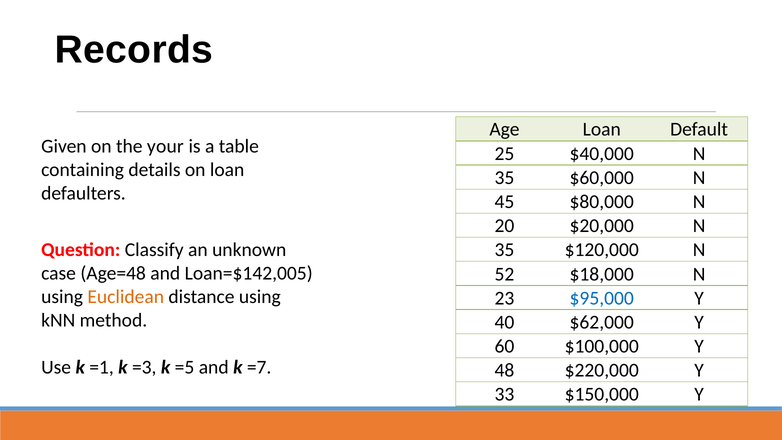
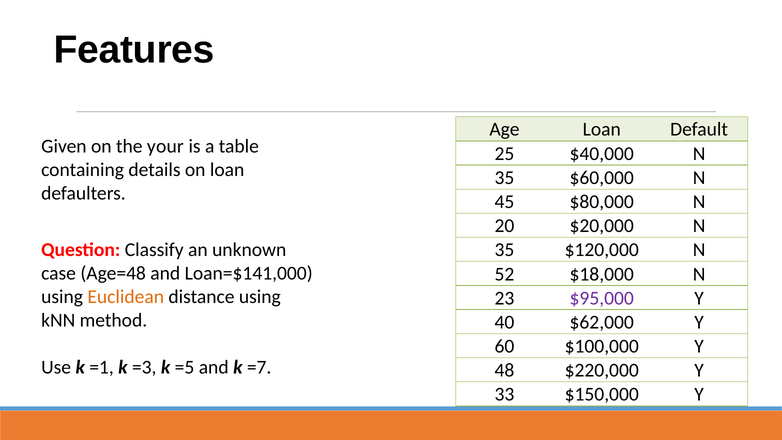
Records: Records -> Features
Loan=$142,005: Loan=$142,005 -> Loan=$141,000
$95,000 colour: blue -> purple
